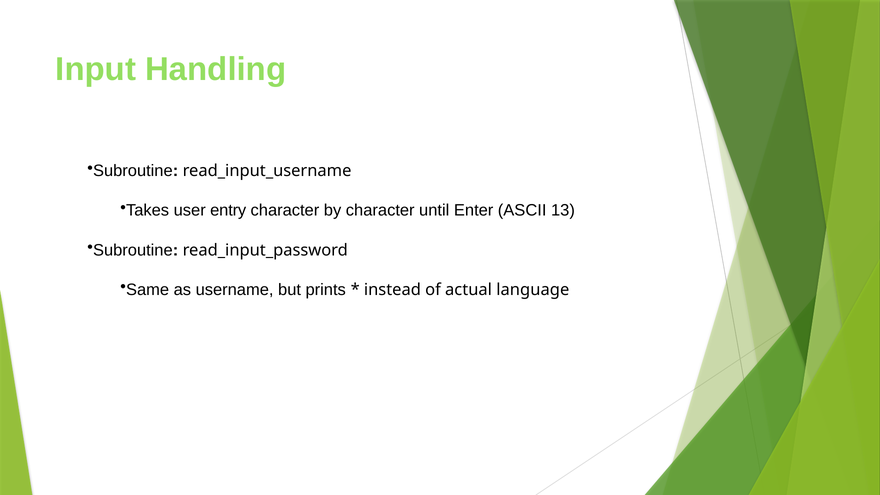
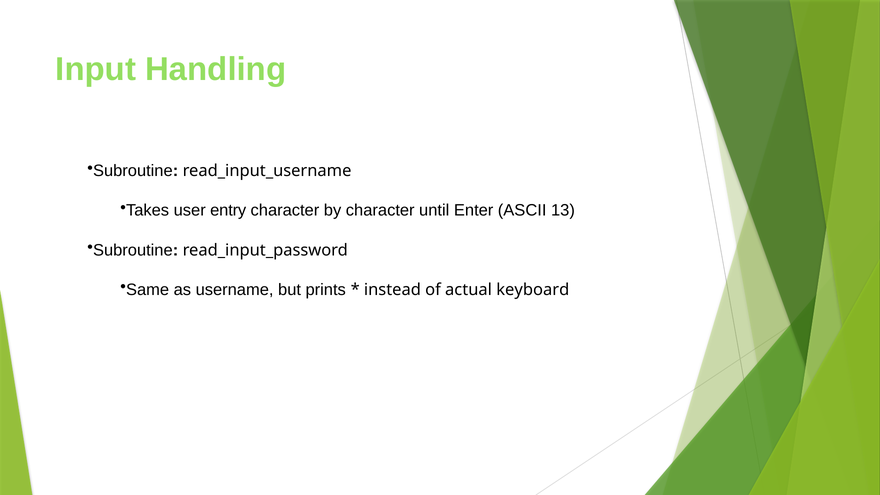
language: language -> keyboard
